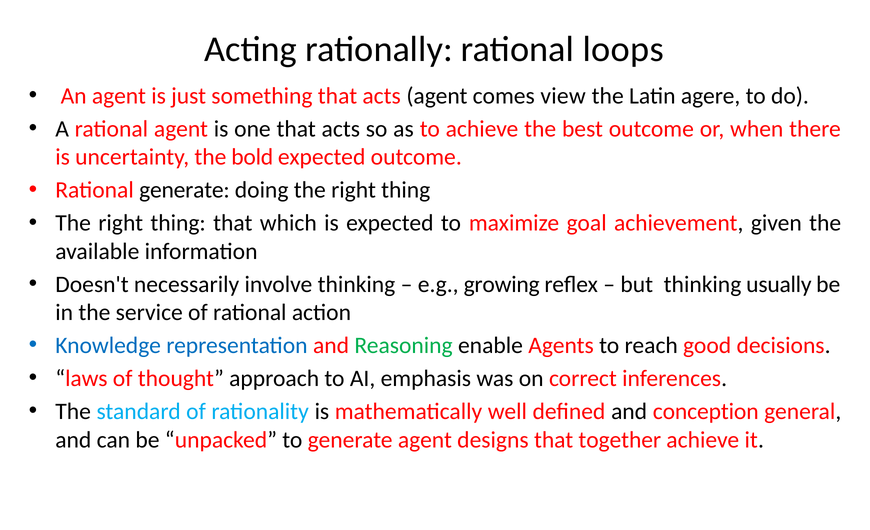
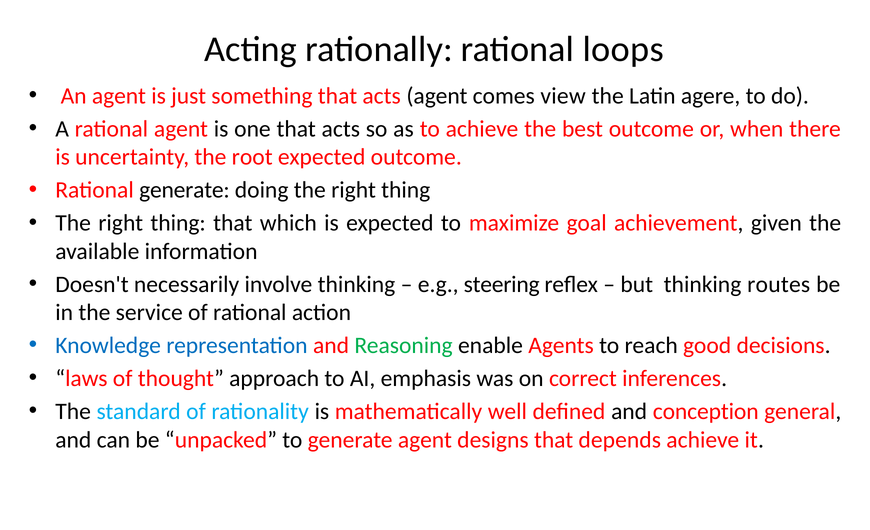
bold: bold -> root
growing: growing -> steering
usually: usually -> routes
together: together -> depends
